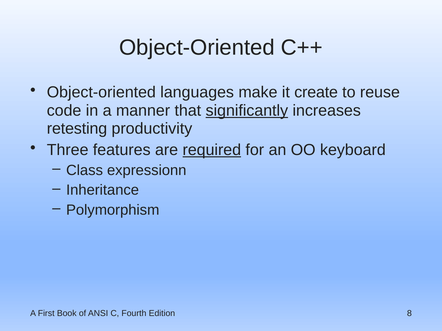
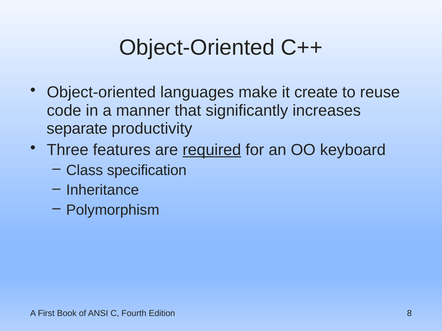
significantly underline: present -> none
retesting: retesting -> separate
expressionn: expressionn -> specification
